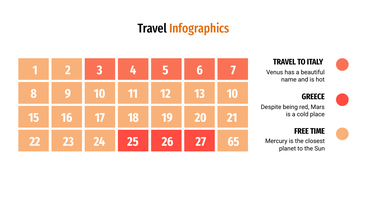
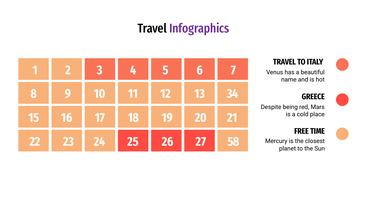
Infographics colour: orange -> purple
13 10: 10 -> 34
65: 65 -> 58
